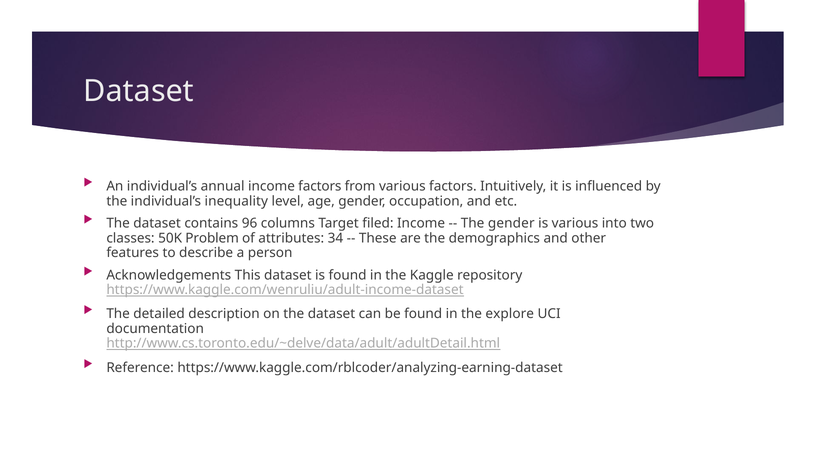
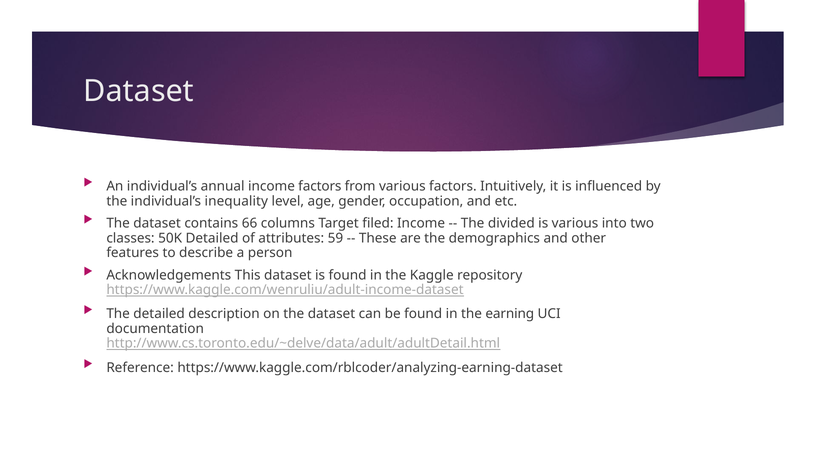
96: 96 -> 66
The gender: gender -> divided
50K Problem: Problem -> Detailed
34: 34 -> 59
explore: explore -> earning
